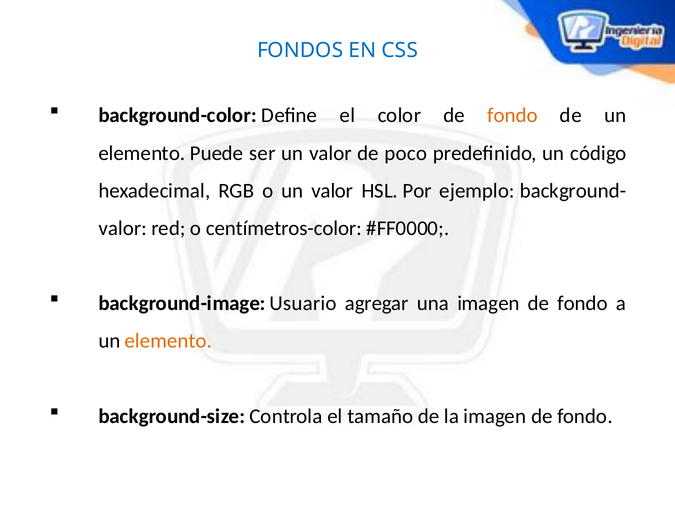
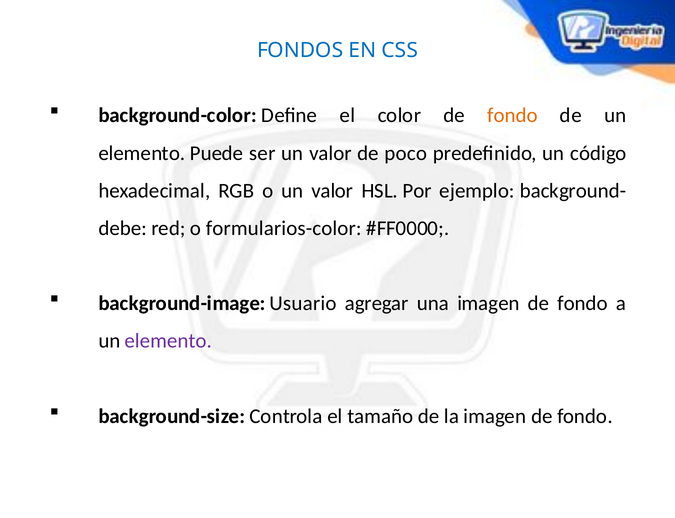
valor at (123, 229): valor -> debe
centímetros-color: centímetros-color -> formularios-color
elemento at (168, 341) colour: orange -> purple
